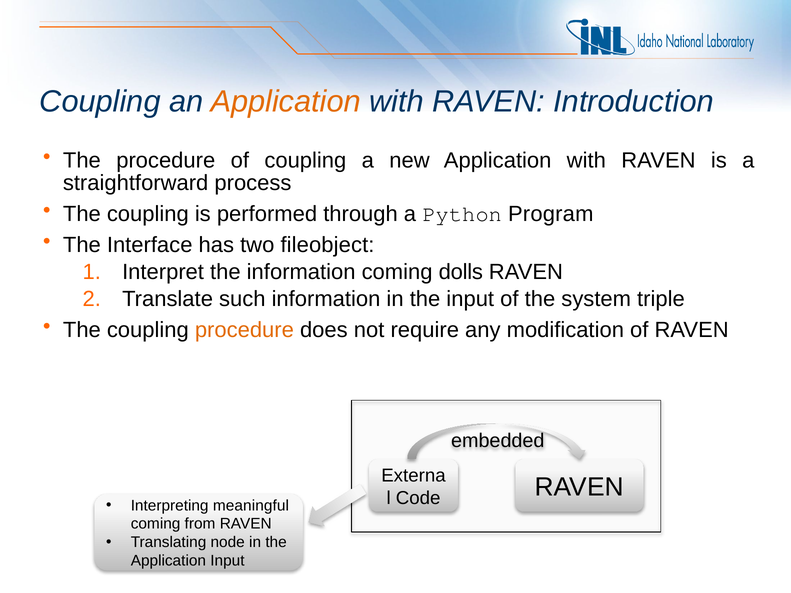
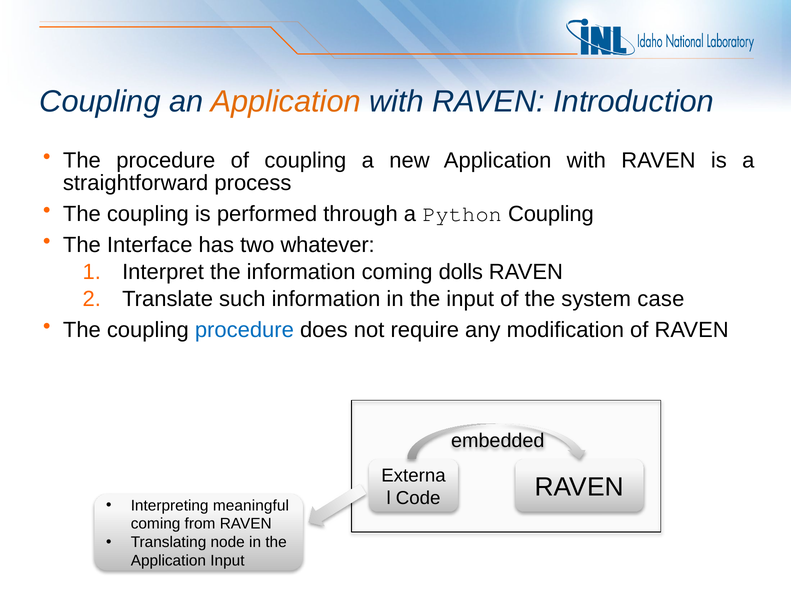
Python Program: Program -> Coupling
fileobject: fileobject -> whatever
triple: triple -> case
procedure at (244, 330) colour: orange -> blue
